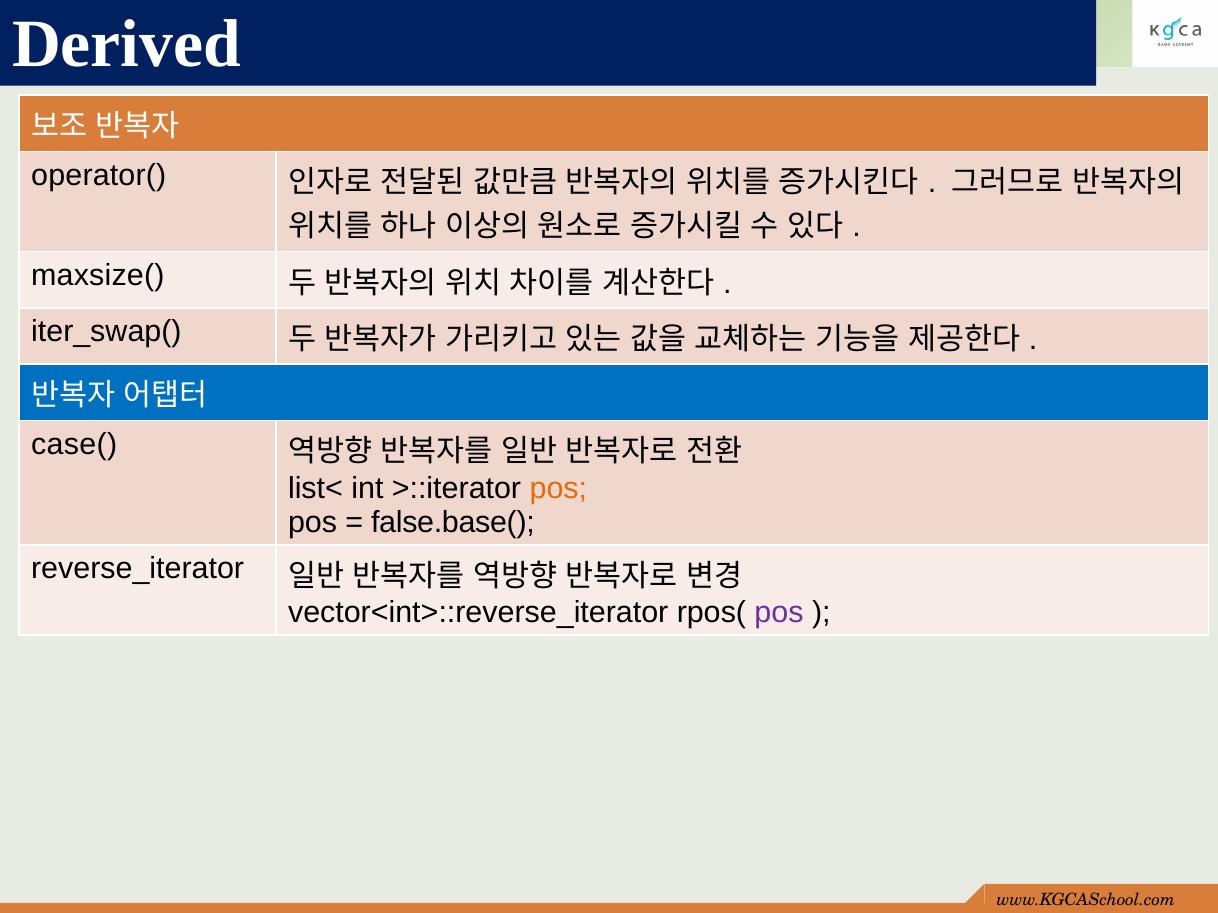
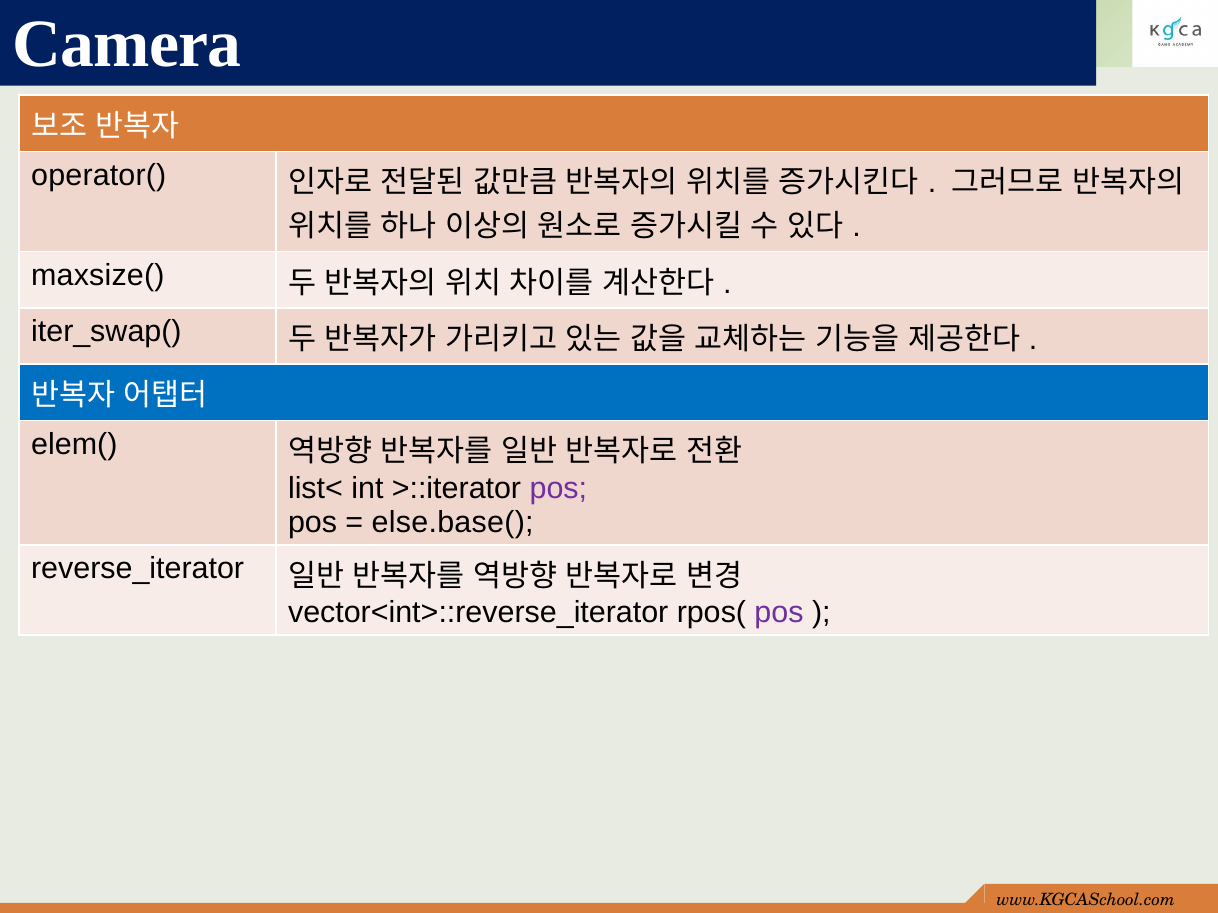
Derived: Derived -> Camera
case(: case( -> elem(
pos at (558, 488) colour: orange -> purple
false.base(: false.base( -> else.base(
